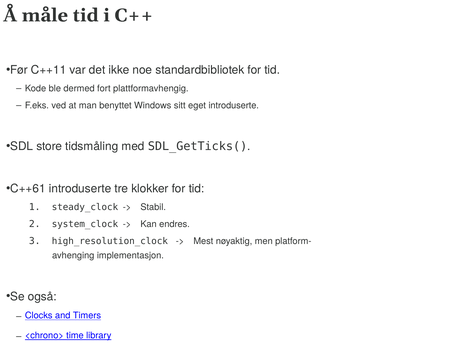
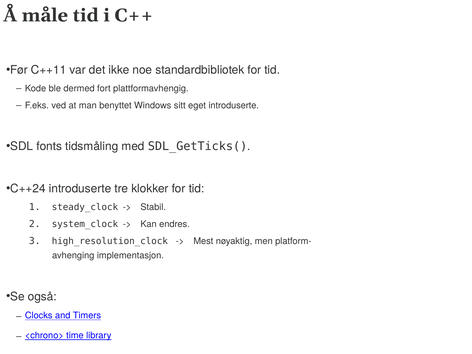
store: store -> fonts
C++61: C++61 -> C++24
